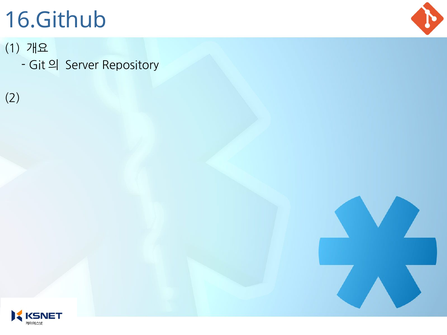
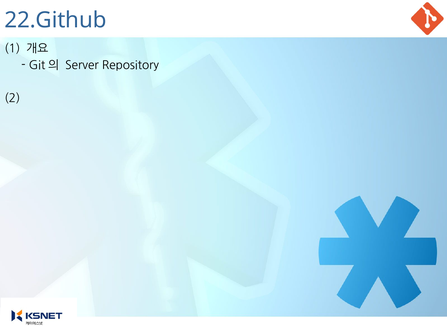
16.Github: 16.Github -> 22.Github
